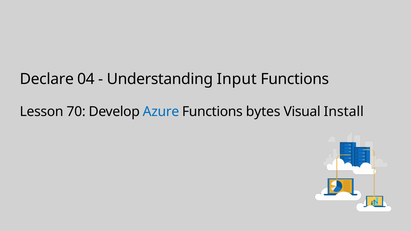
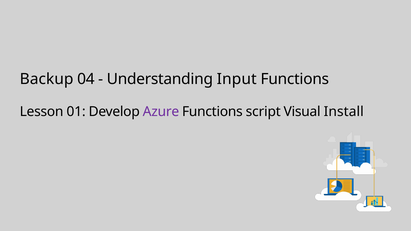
Declare: Declare -> Backup
70: 70 -> 01
Azure colour: blue -> purple
bytes: bytes -> script
